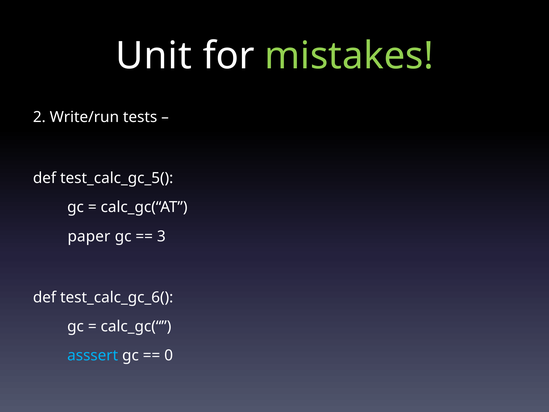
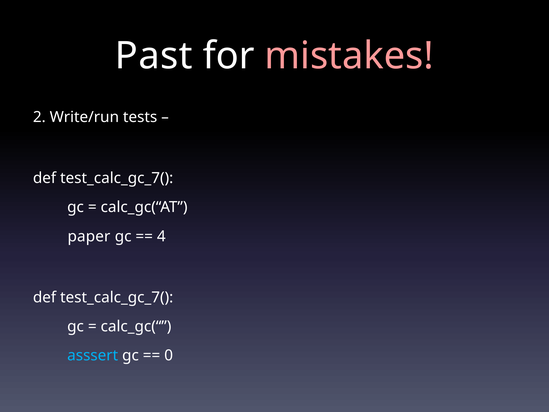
Unit: Unit -> Past
mistakes colour: light green -> pink
test_calc_gc_5( at (117, 178): test_calc_gc_5( -> test_calc_gc_7(
3: 3 -> 4
test_calc_gc_6( at (117, 297): test_calc_gc_6( -> test_calc_gc_7(
